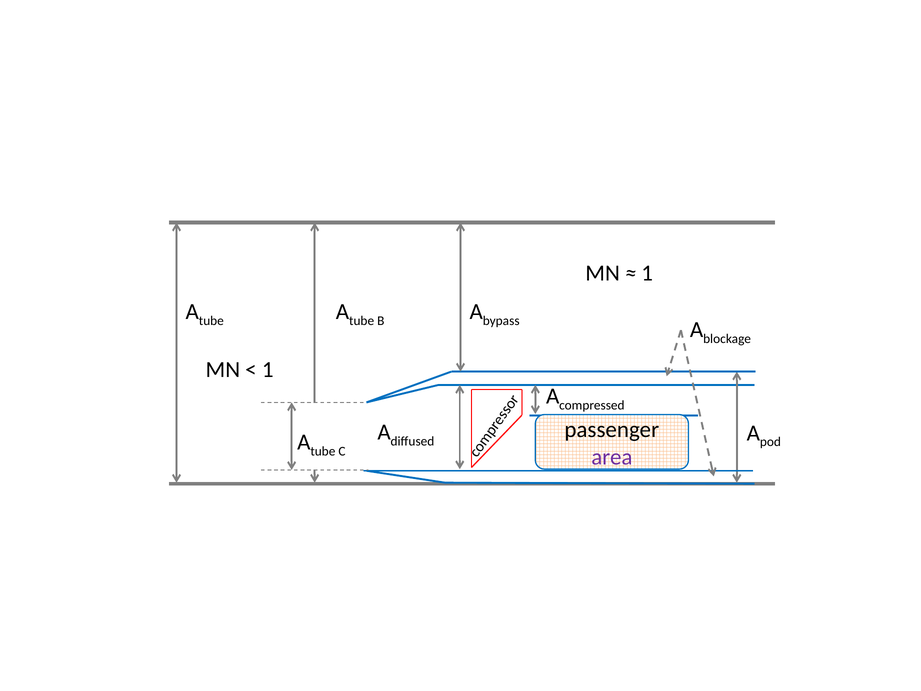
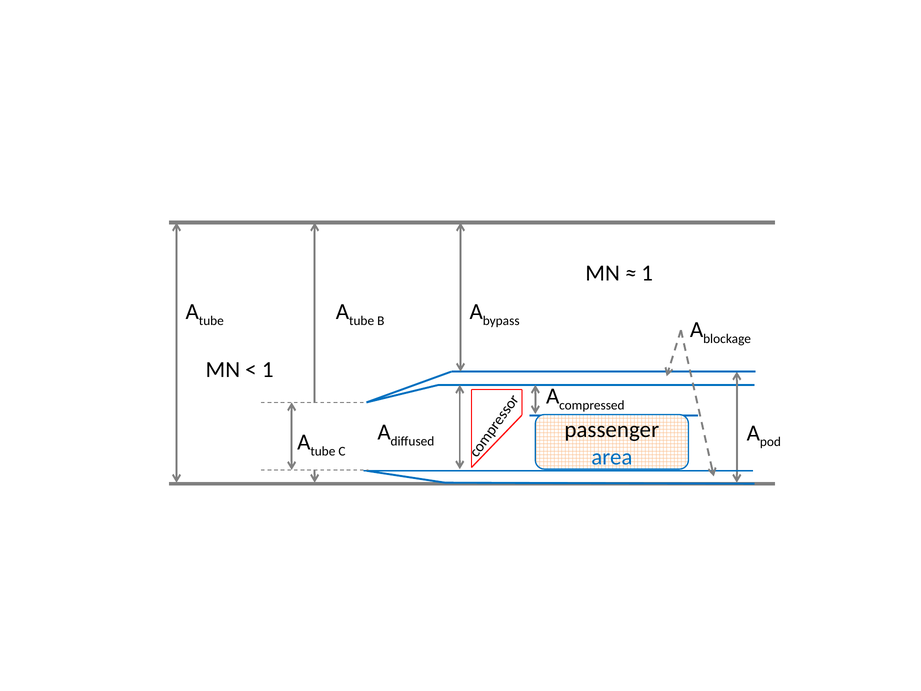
area colour: purple -> blue
